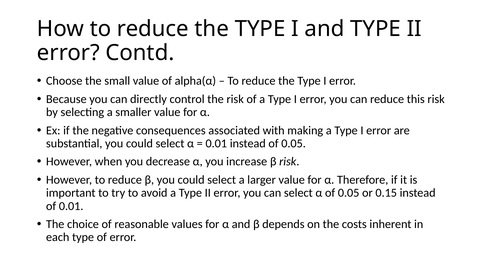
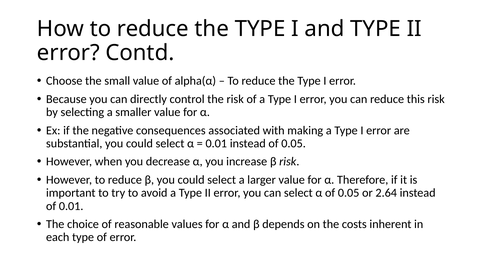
0.15: 0.15 -> 2.64
